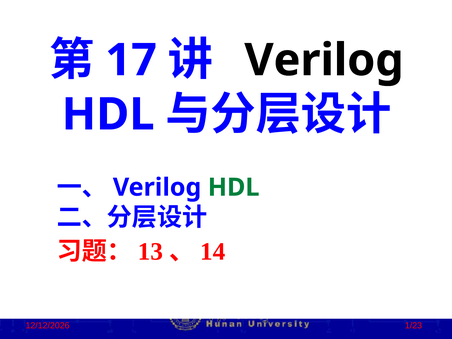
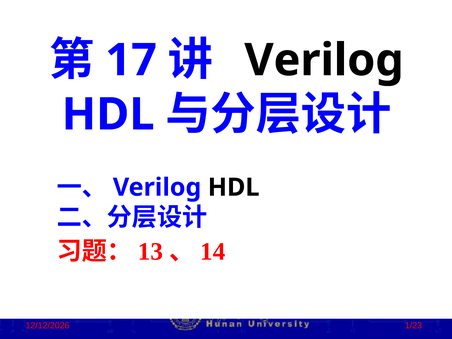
HDL at (234, 187) colour: green -> black
